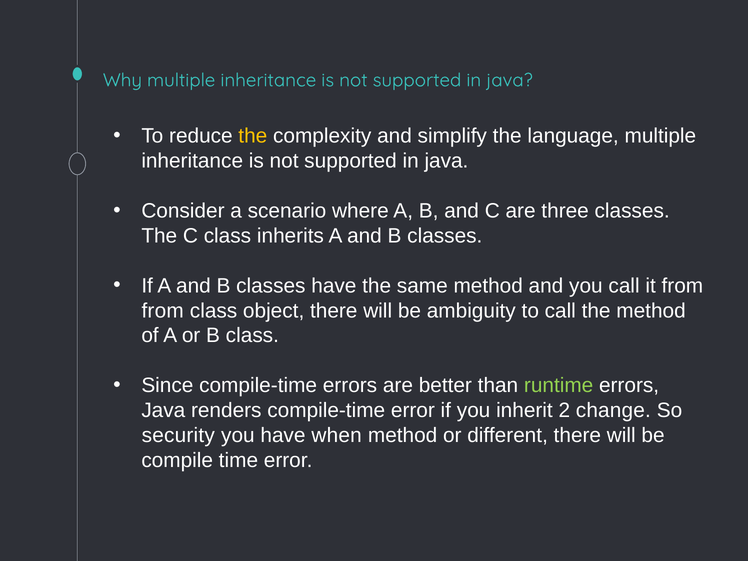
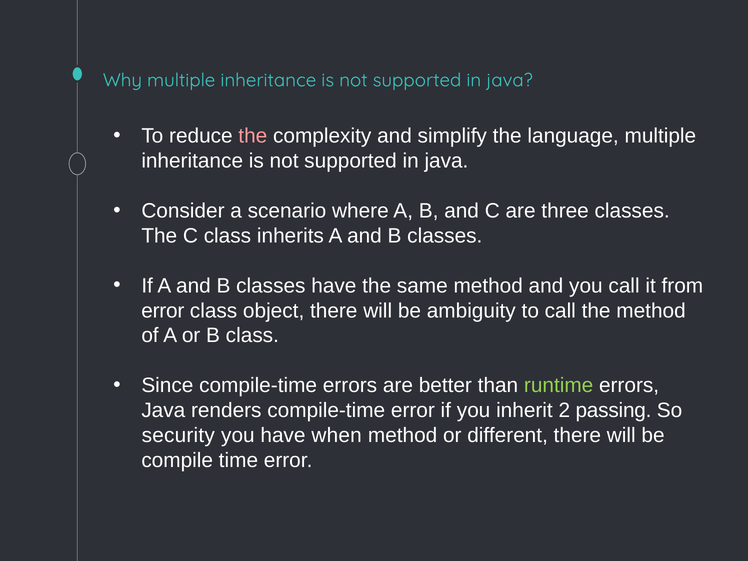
the at (253, 136) colour: yellow -> pink
from at (163, 311): from -> error
change: change -> passing
